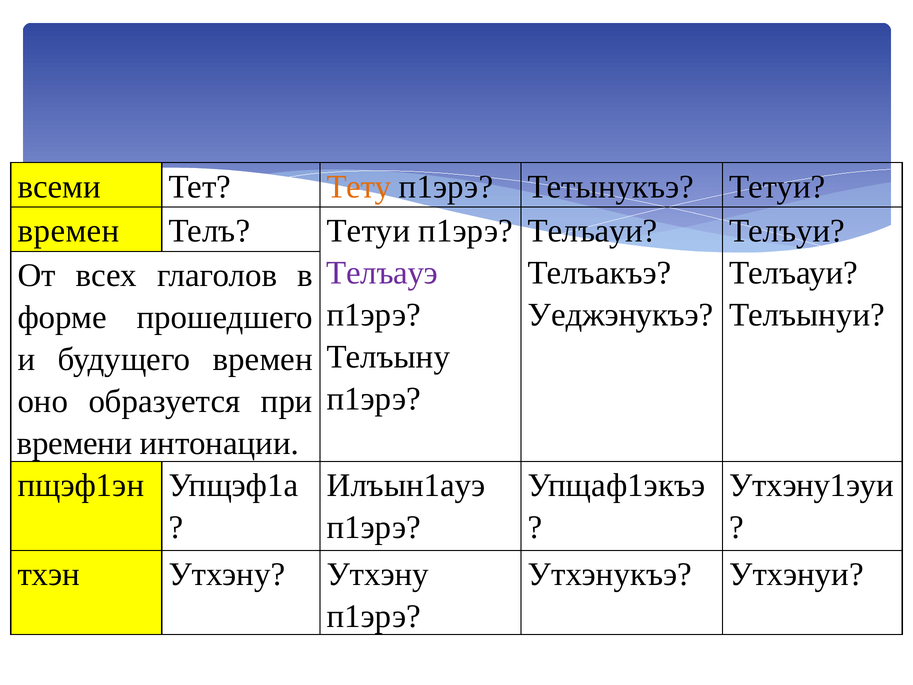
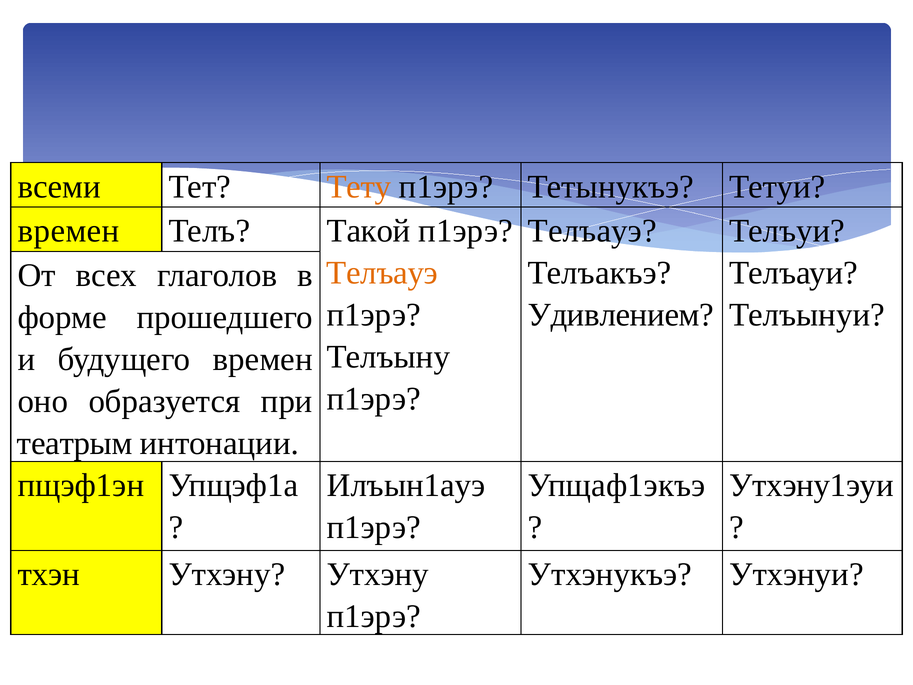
Телъ Тетуи: Тетуи -> Такой
Телъауи at (593, 231): Телъауи -> Телъауэ
Телъауэ at (382, 273) colour: purple -> orange
Уеджэнукъэ: Уеджэнукъэ -> Удивлением
времени: времени -> театрым
